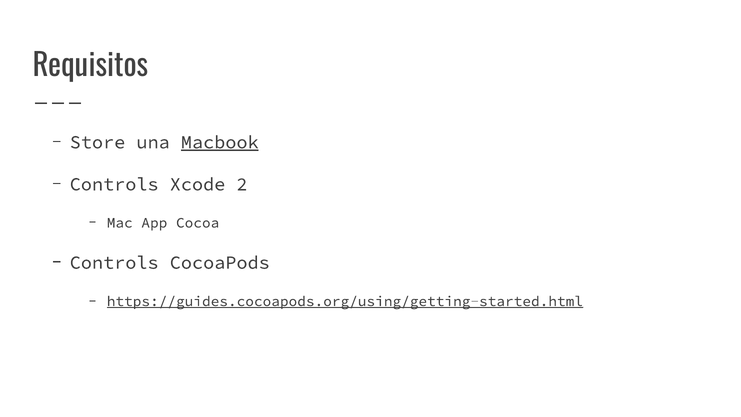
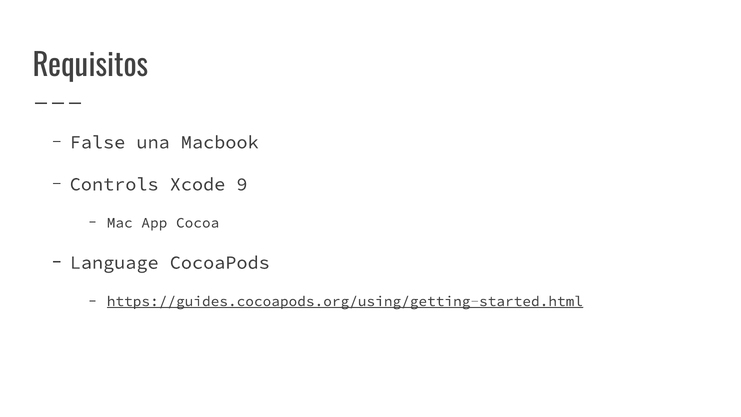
Store: Store -> False
Macbook underline: present -> none
2: 2 -> 9
Controls at (114, 263): Controls -> Language
